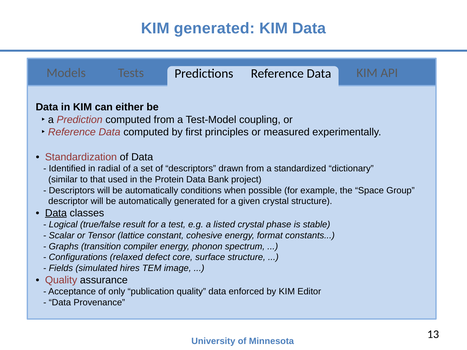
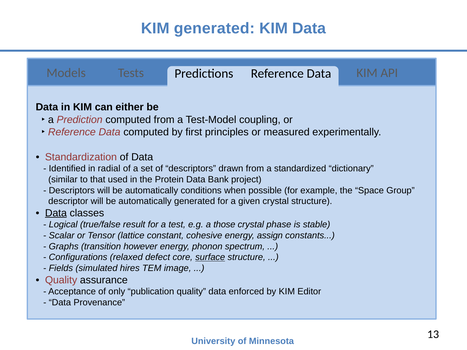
listed: listed -> those
format: format -> assign
compiler: compiler -> however
surface underline: none -> present
